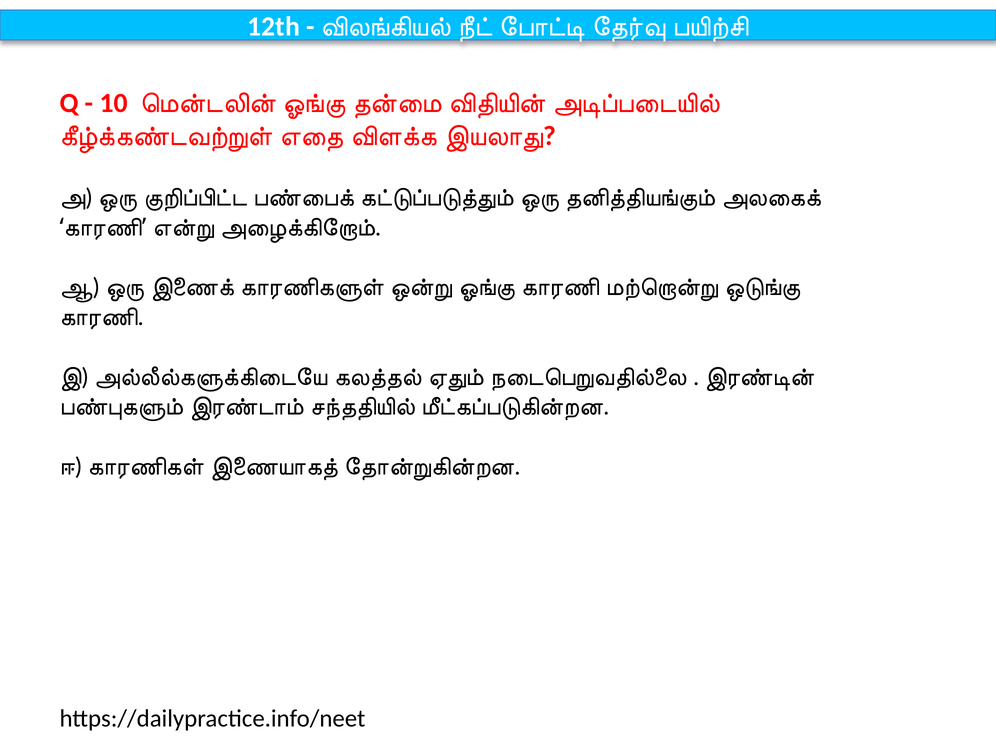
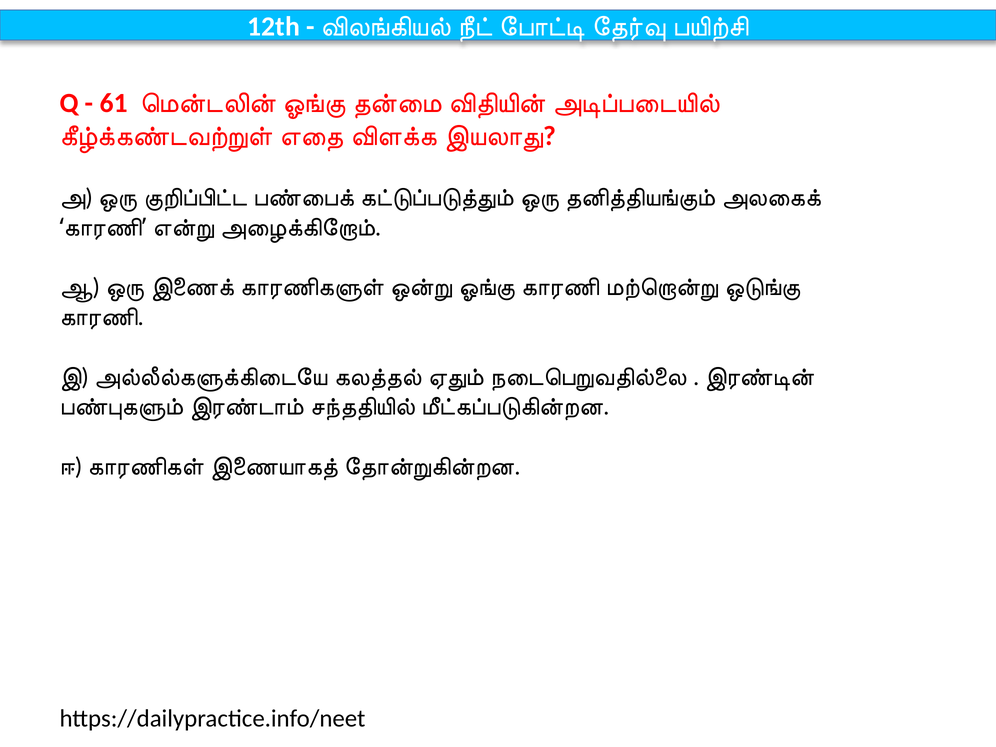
10: 10 -> 61
